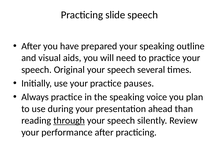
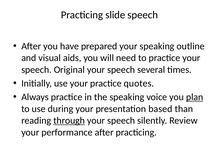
pauses: pauses -> quotes
plan underline: none -> present
ahead: ahead -> based
